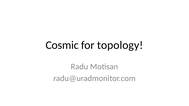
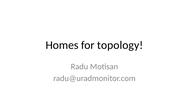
Cosmic: Cosmic -> Homes
